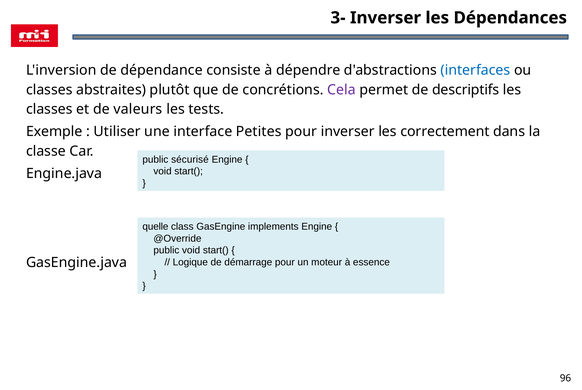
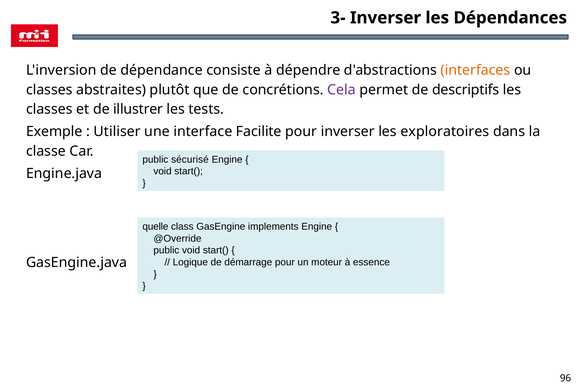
interfaces colour: blue -> orange
valeurs: valeurs -> illustrer
Petites: Petites -> Facilite
correctement: correctement -> exploratoires
